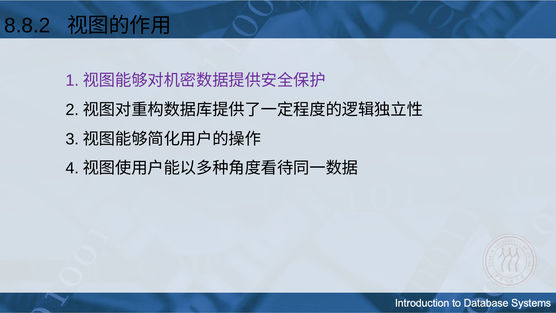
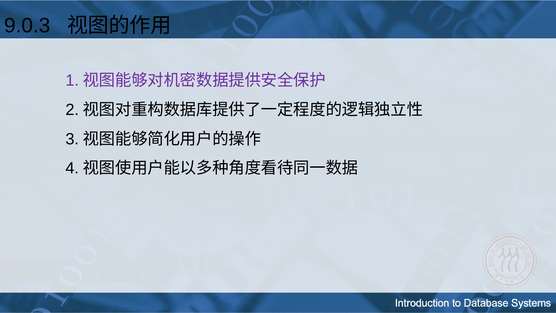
8.8.2: 8.8.2 -> 9.0.3
